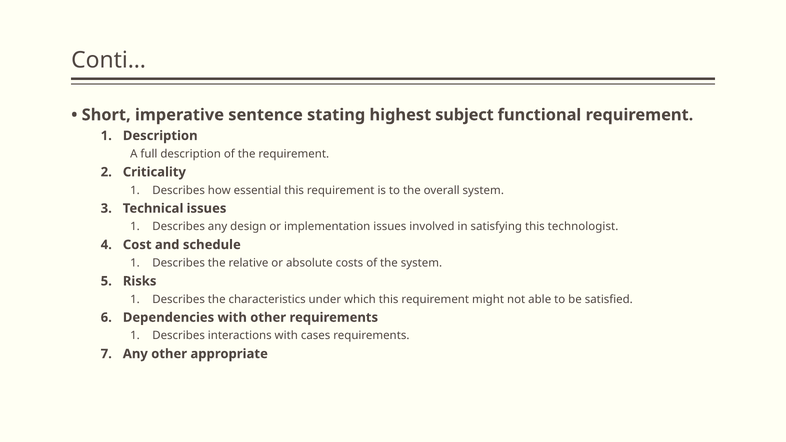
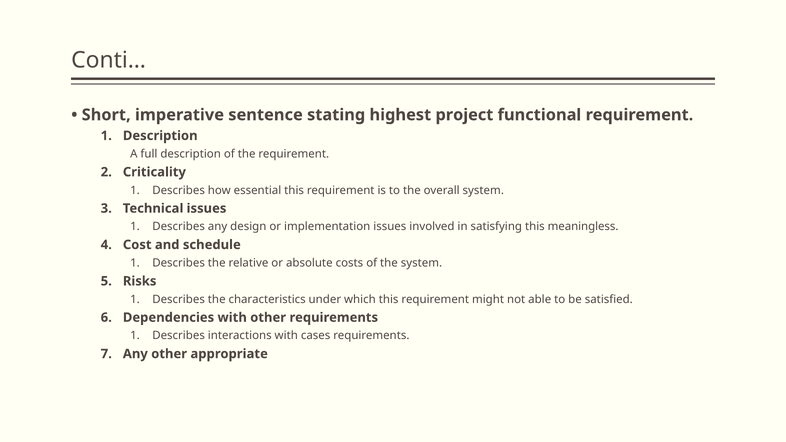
subject: subject -> project
technologist: technologist -> meaningless
